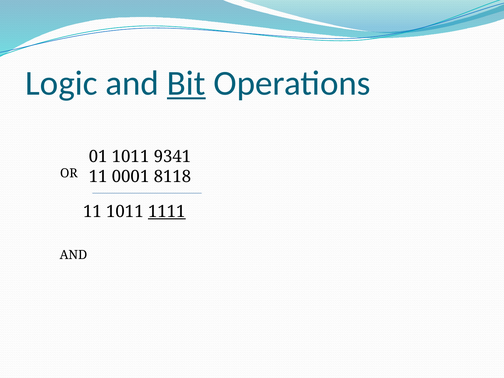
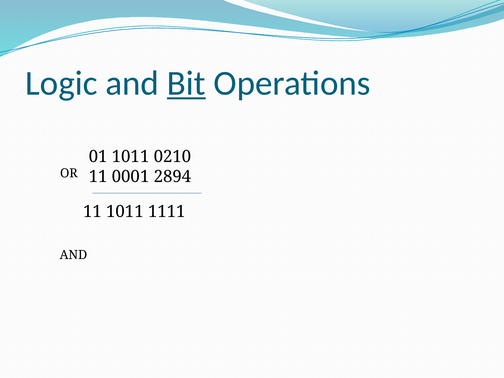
9341: 9341 -> 0210
8118: 8118 -> 2894
1111 underline: present -> none
